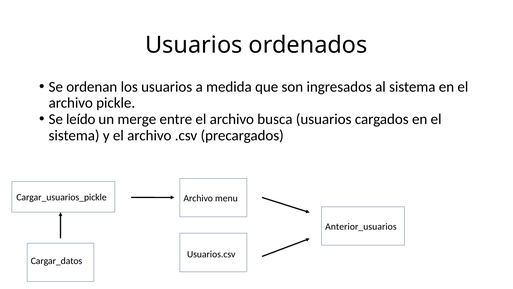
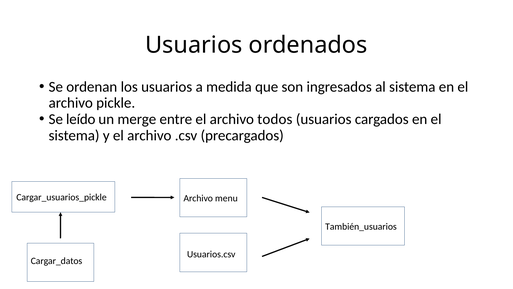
busca: busca -> todos
Anterior_usuarios: Anterior_usuarios -> También_usuarios
